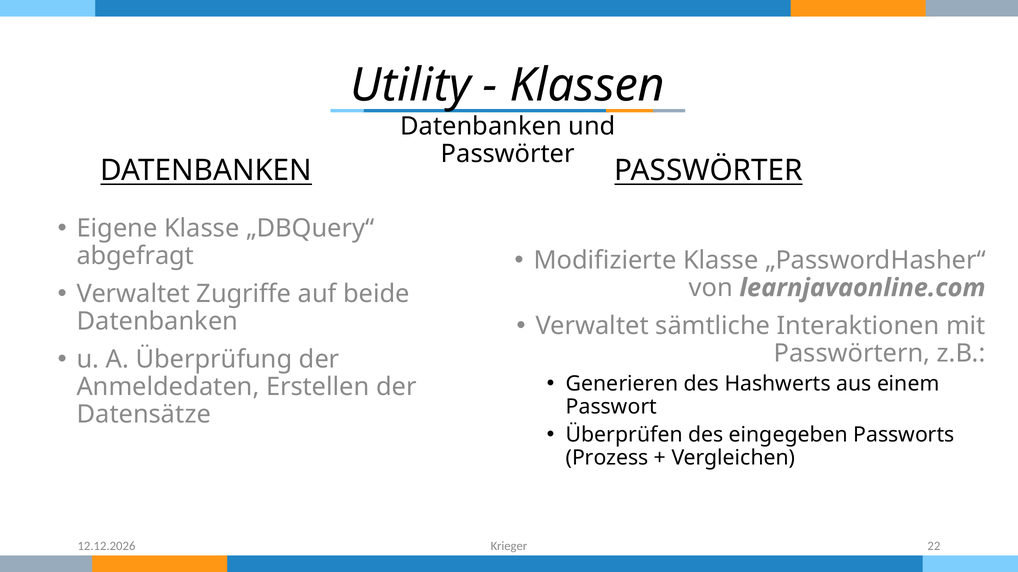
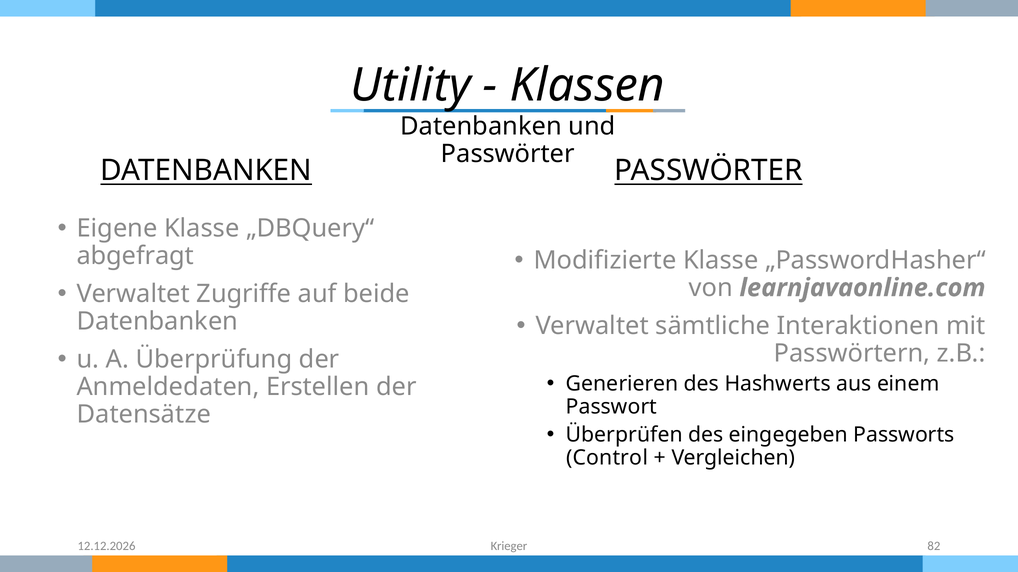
Prozess: Prozess -> Control
22: 22 -> 82
